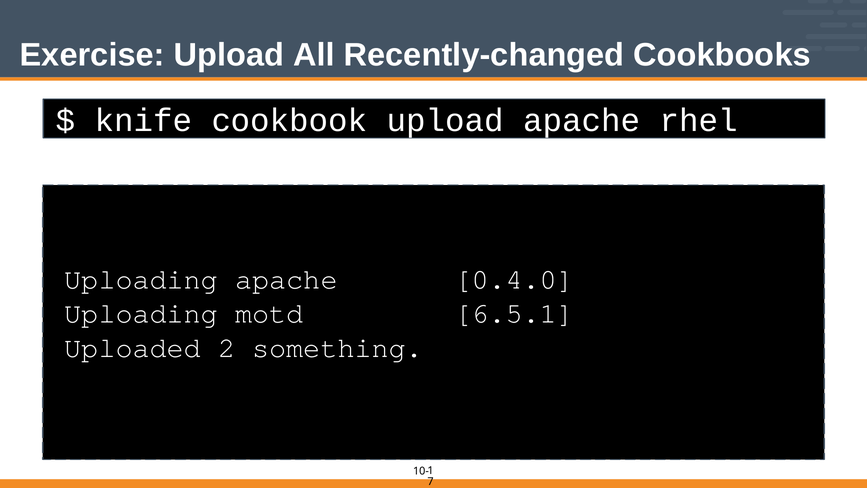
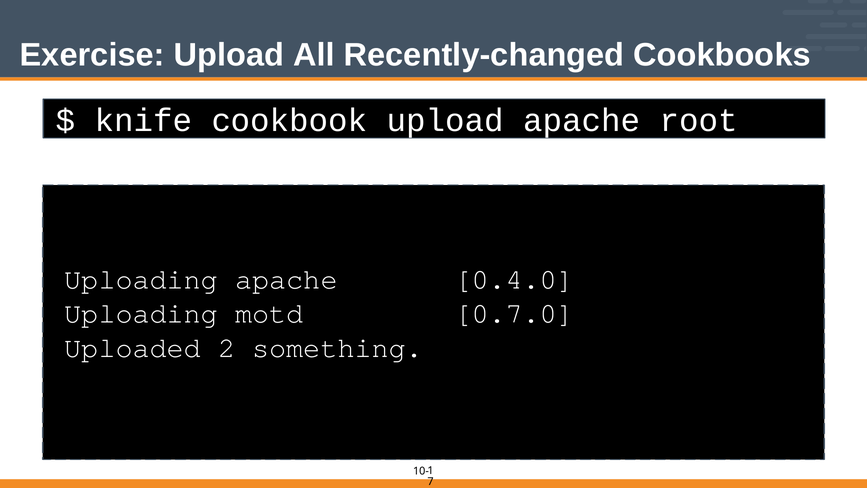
rhel: rhel -> root
6.5.1: 6.5.1 -> 0.7.0
